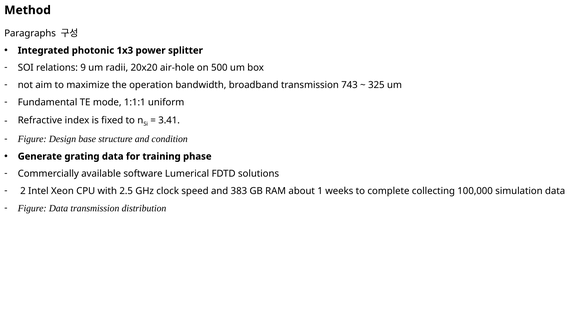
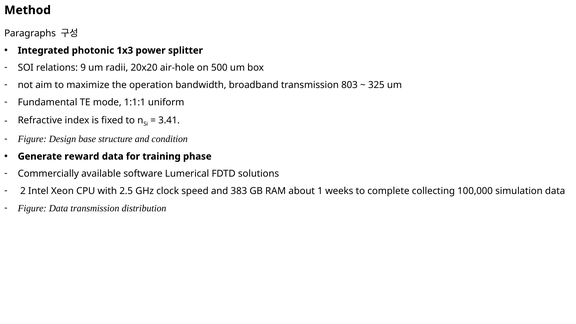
743: 743 -> 803
grating: grating -> reward
